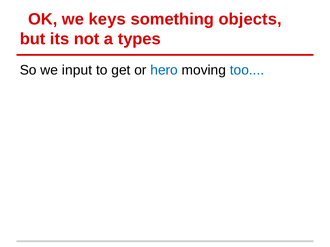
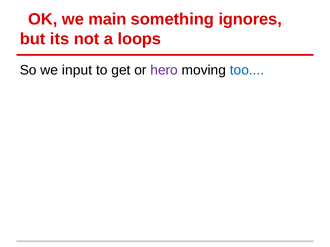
keys: keys -> main
objects: objects -> ignores
types: types -> loops
hero colour: blue -> purple
